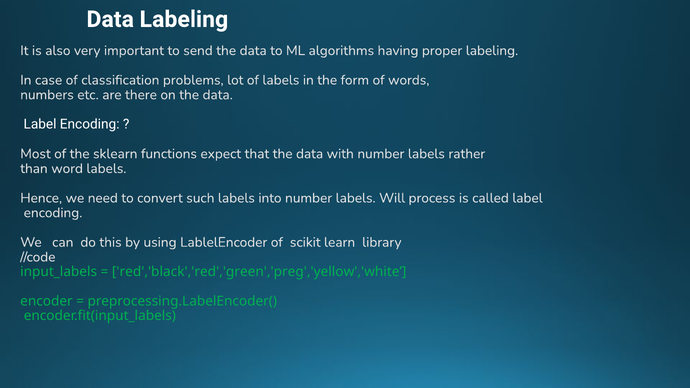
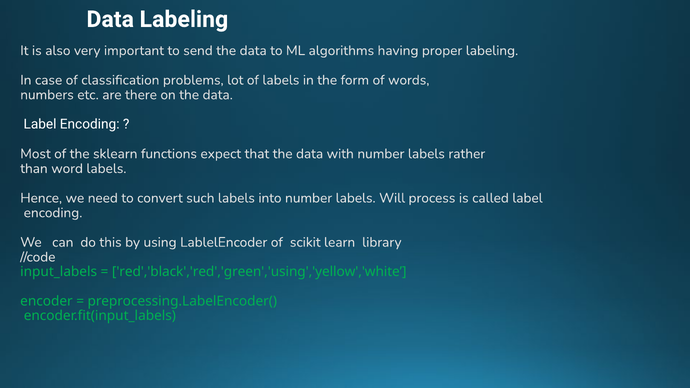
red','black','red','green','preg','yellow','white: red','black','red','green','preg','yellow','white -> red','black','red','green','using','yellow','white
